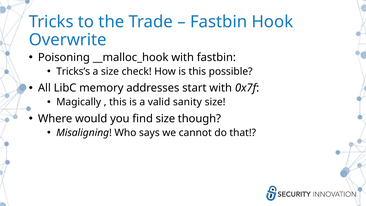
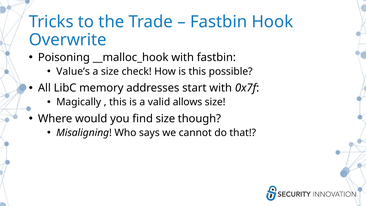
Tricks’s: Tricks’s -> Value’s
sanity: sanity -> allows
